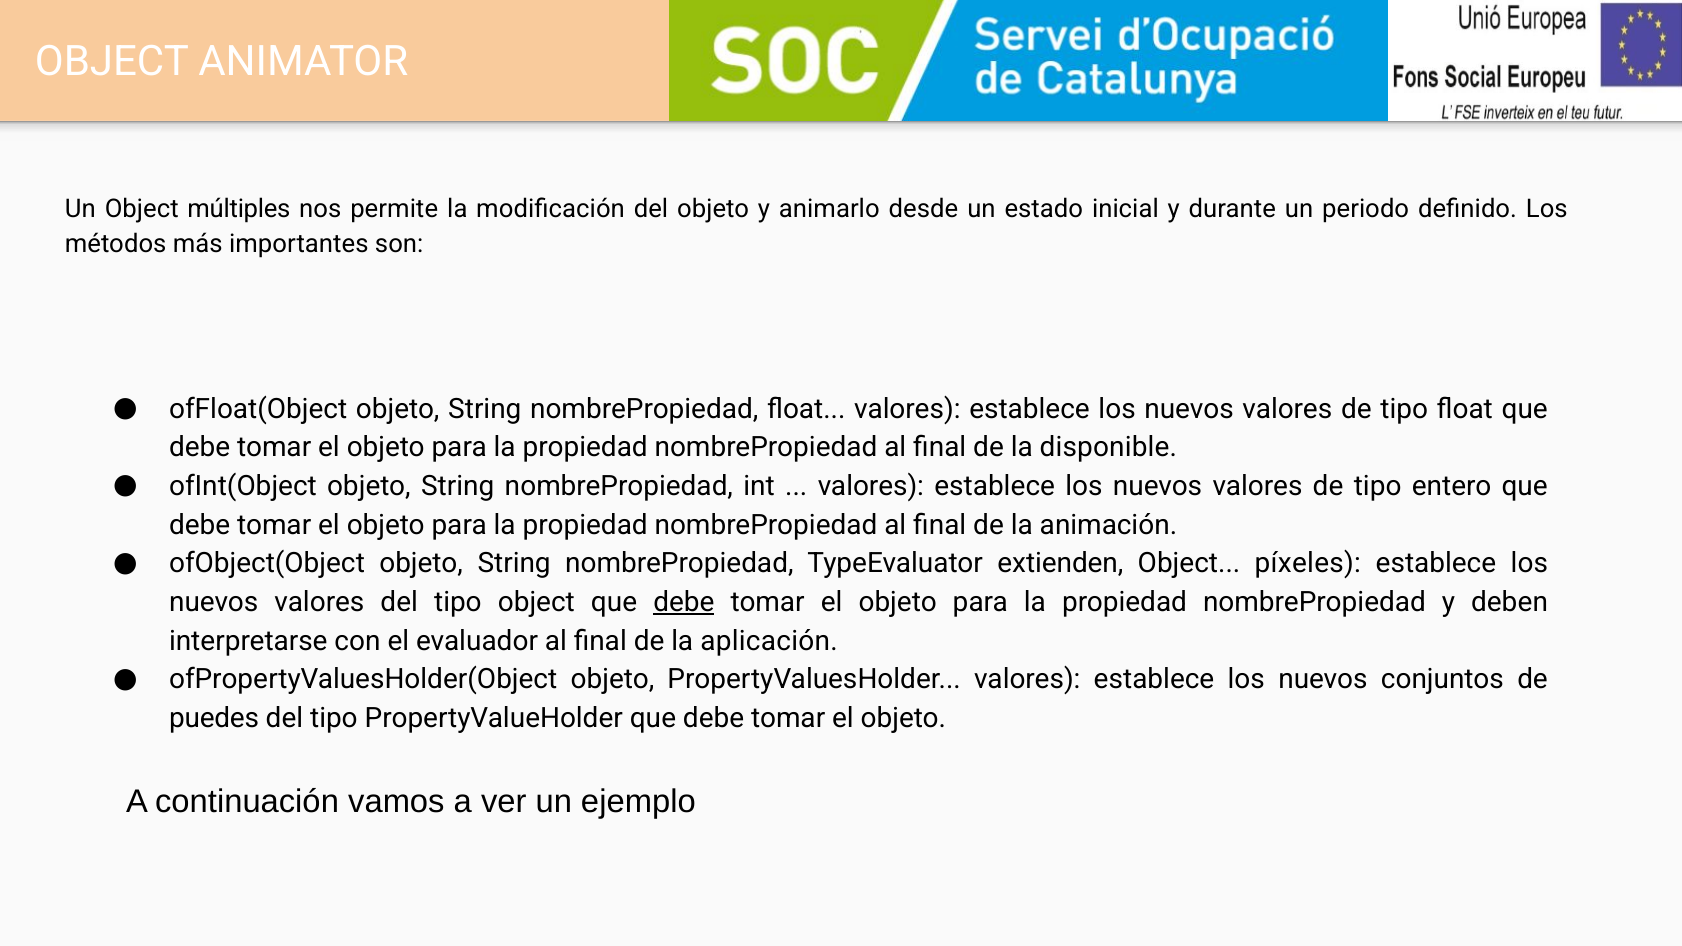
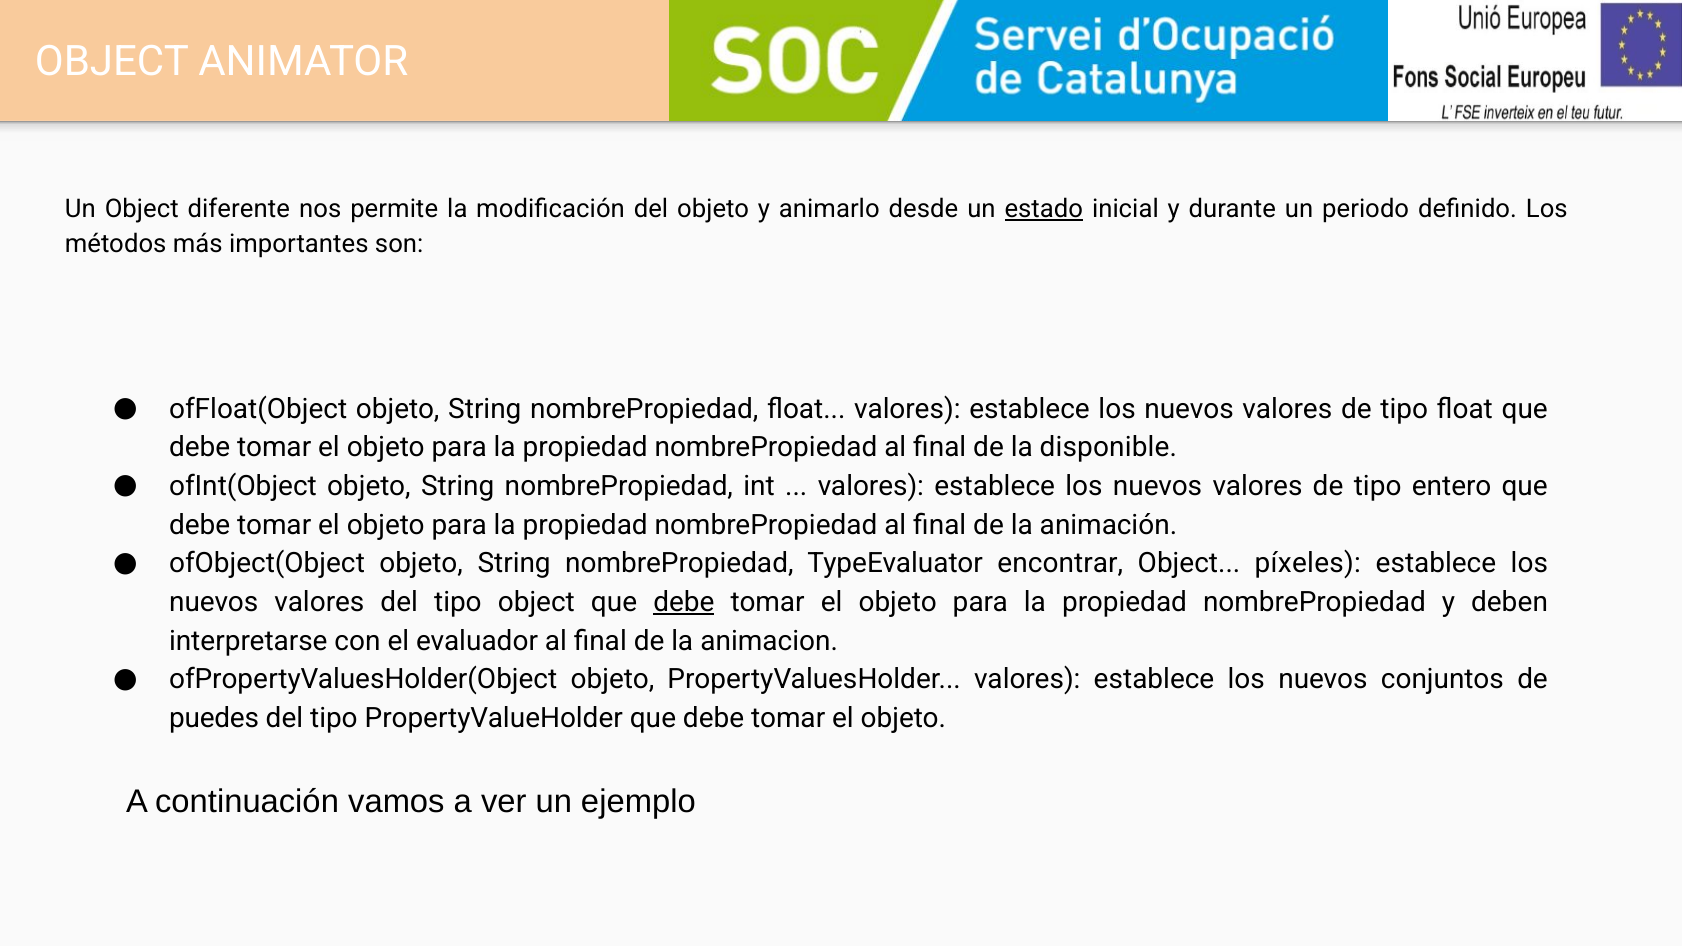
múltiples: múltiples -> diferente
estado underline: none -> present
extienden: extienden -> encontrar
aplicación: aplicación -> animacion
